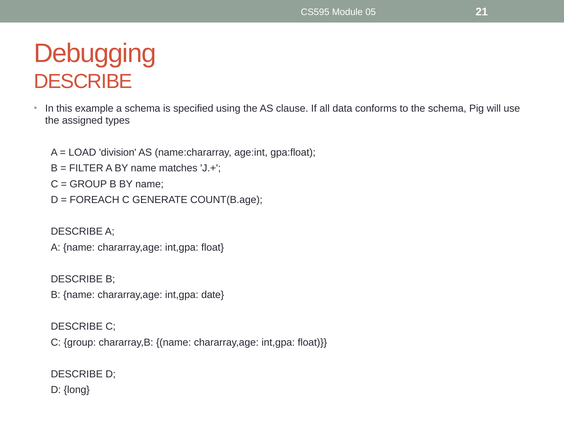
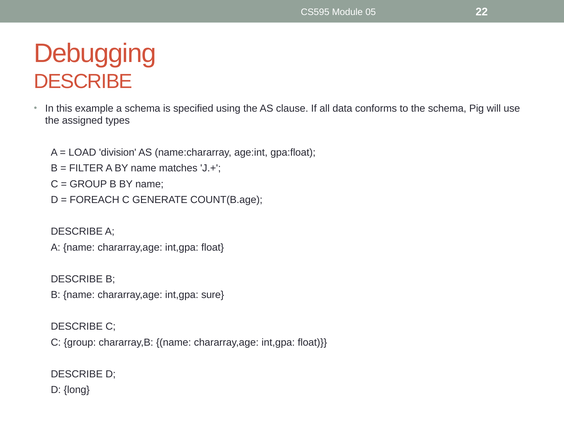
21: 21 -> 22
date: date -> sure
